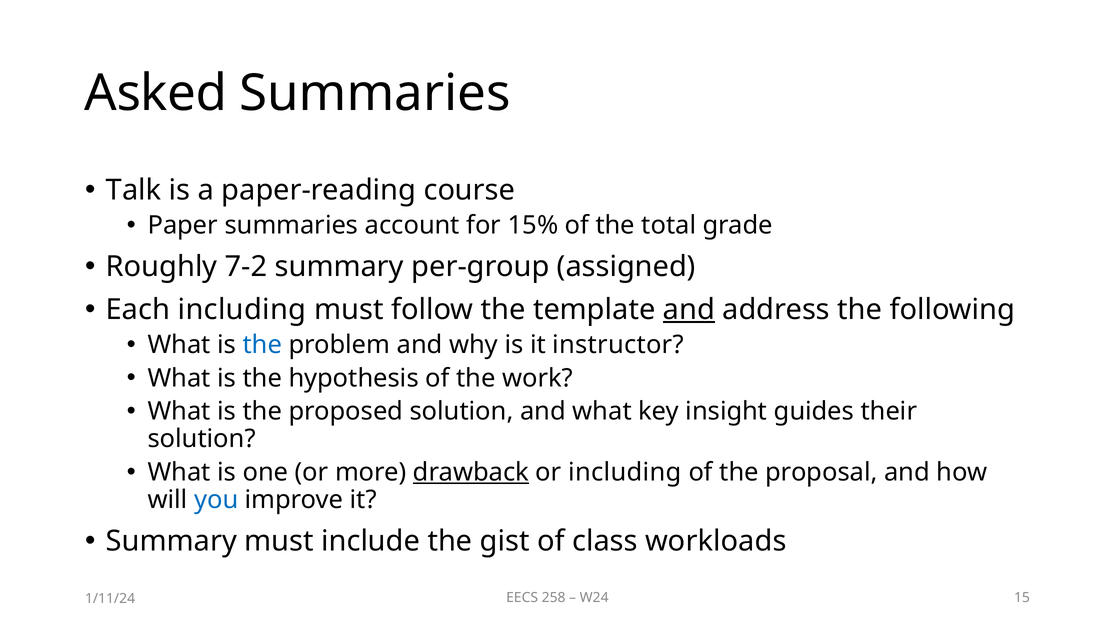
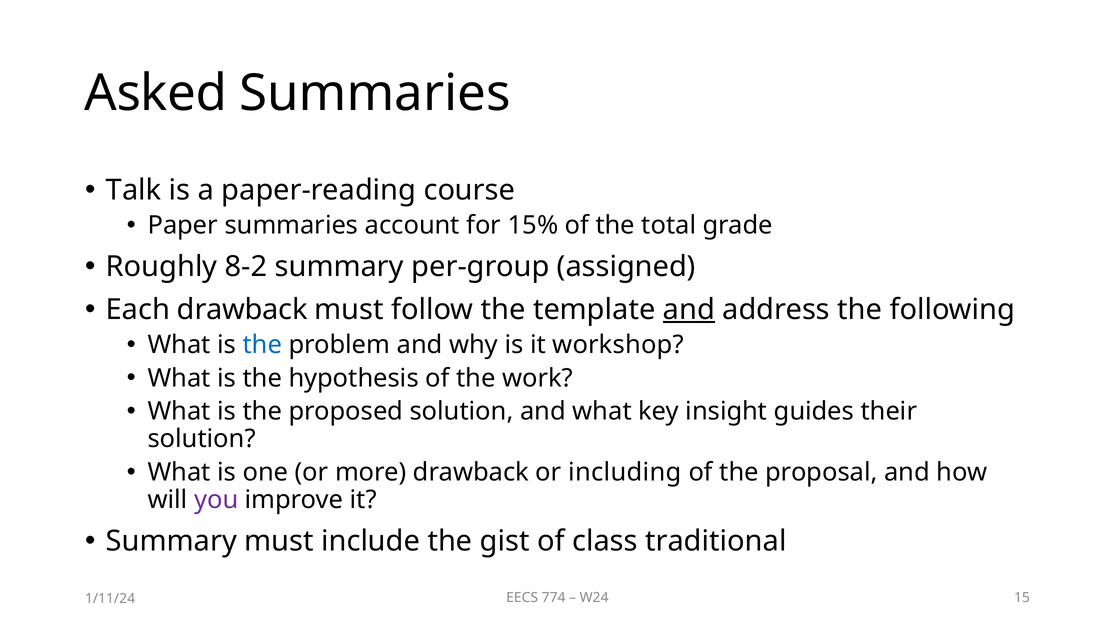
7-2: 7-2 -> 8-2
Each including: including -> drawback
instructor: instructor -> workshop
drawback at (471, 473) underline: present -> none
you colour: blue -> purple
workloads: workloads -> traditional
258: 258 -> 774
